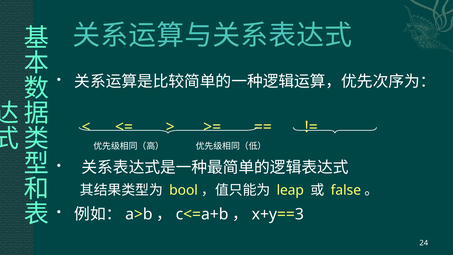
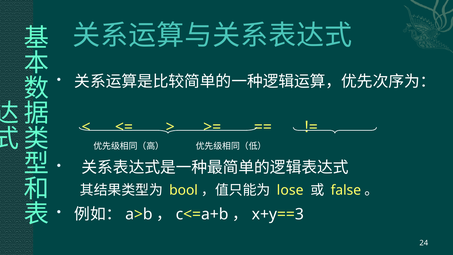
leap: leap -> lose
